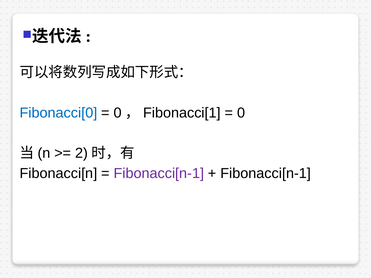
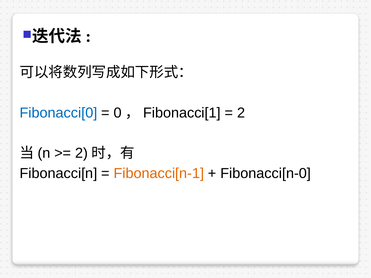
0 at (241, 113): 0 -> 2
Fibonacci[n-1 at (159, 174) colour: purple -> orange
Fibonacci[n-1 at (266, 174): Fibonacci[n-1 -> Fibonacci[n-0
